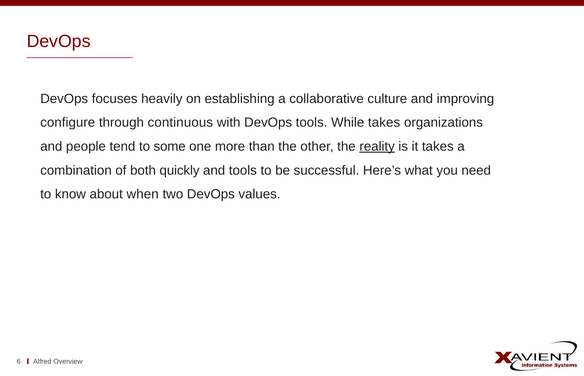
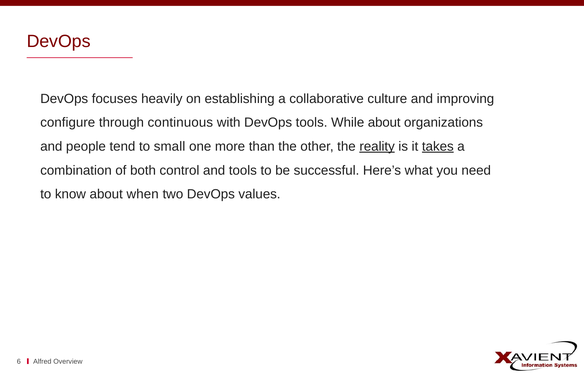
While takes: takes -> about
some: some -> small
takes at (438, 147) underline: none -> present
quickly: quickly -> control
